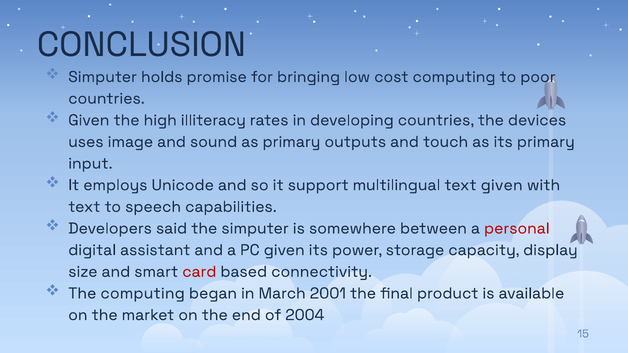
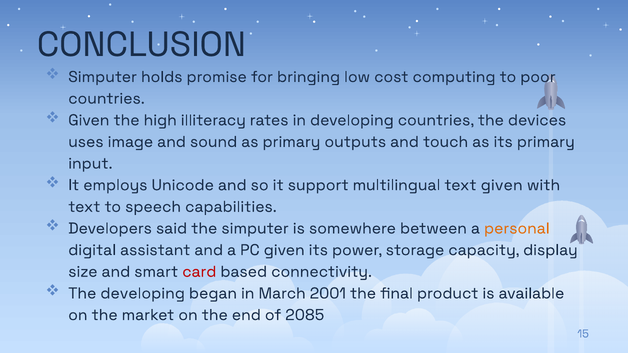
personal colour: red -> orange
The computing: computing -> developing
2004: 2004 -> 2085
